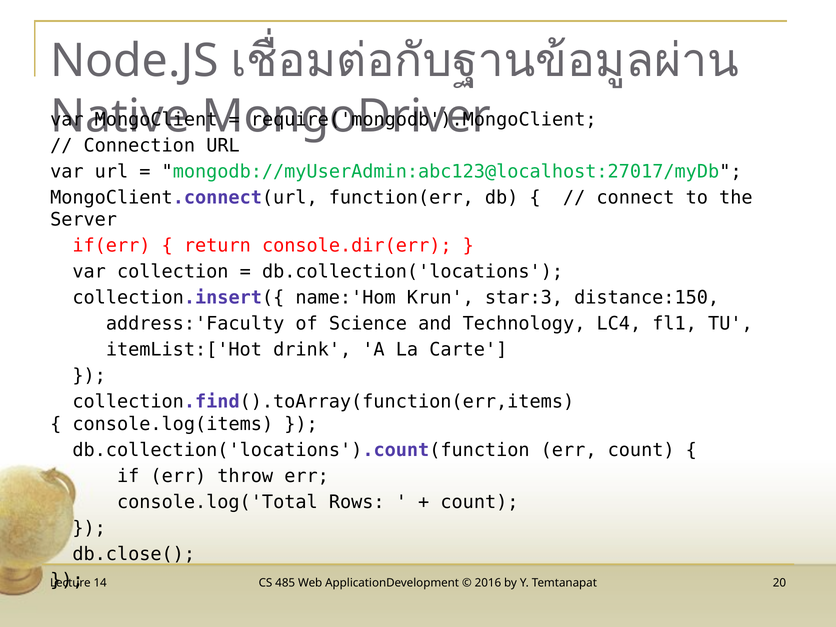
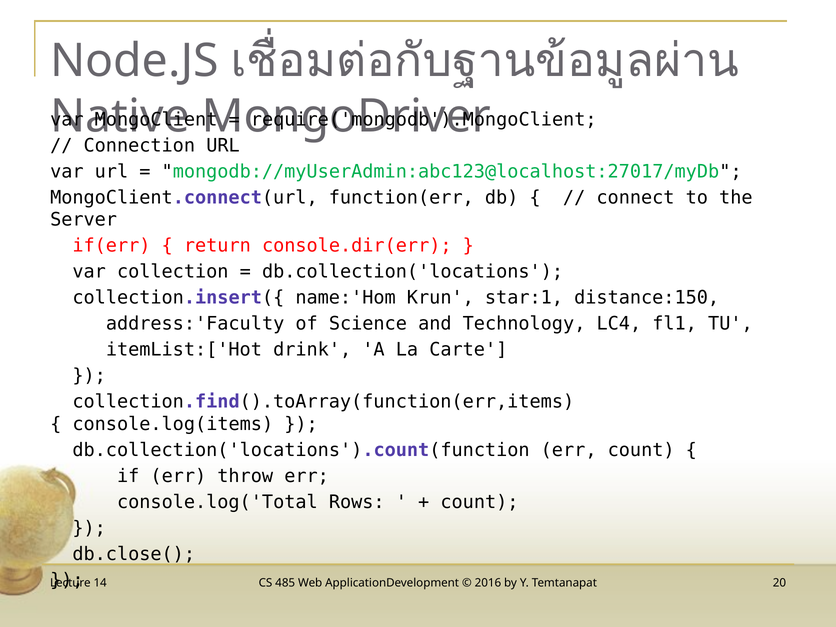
star:3: star:3 -> star:1
